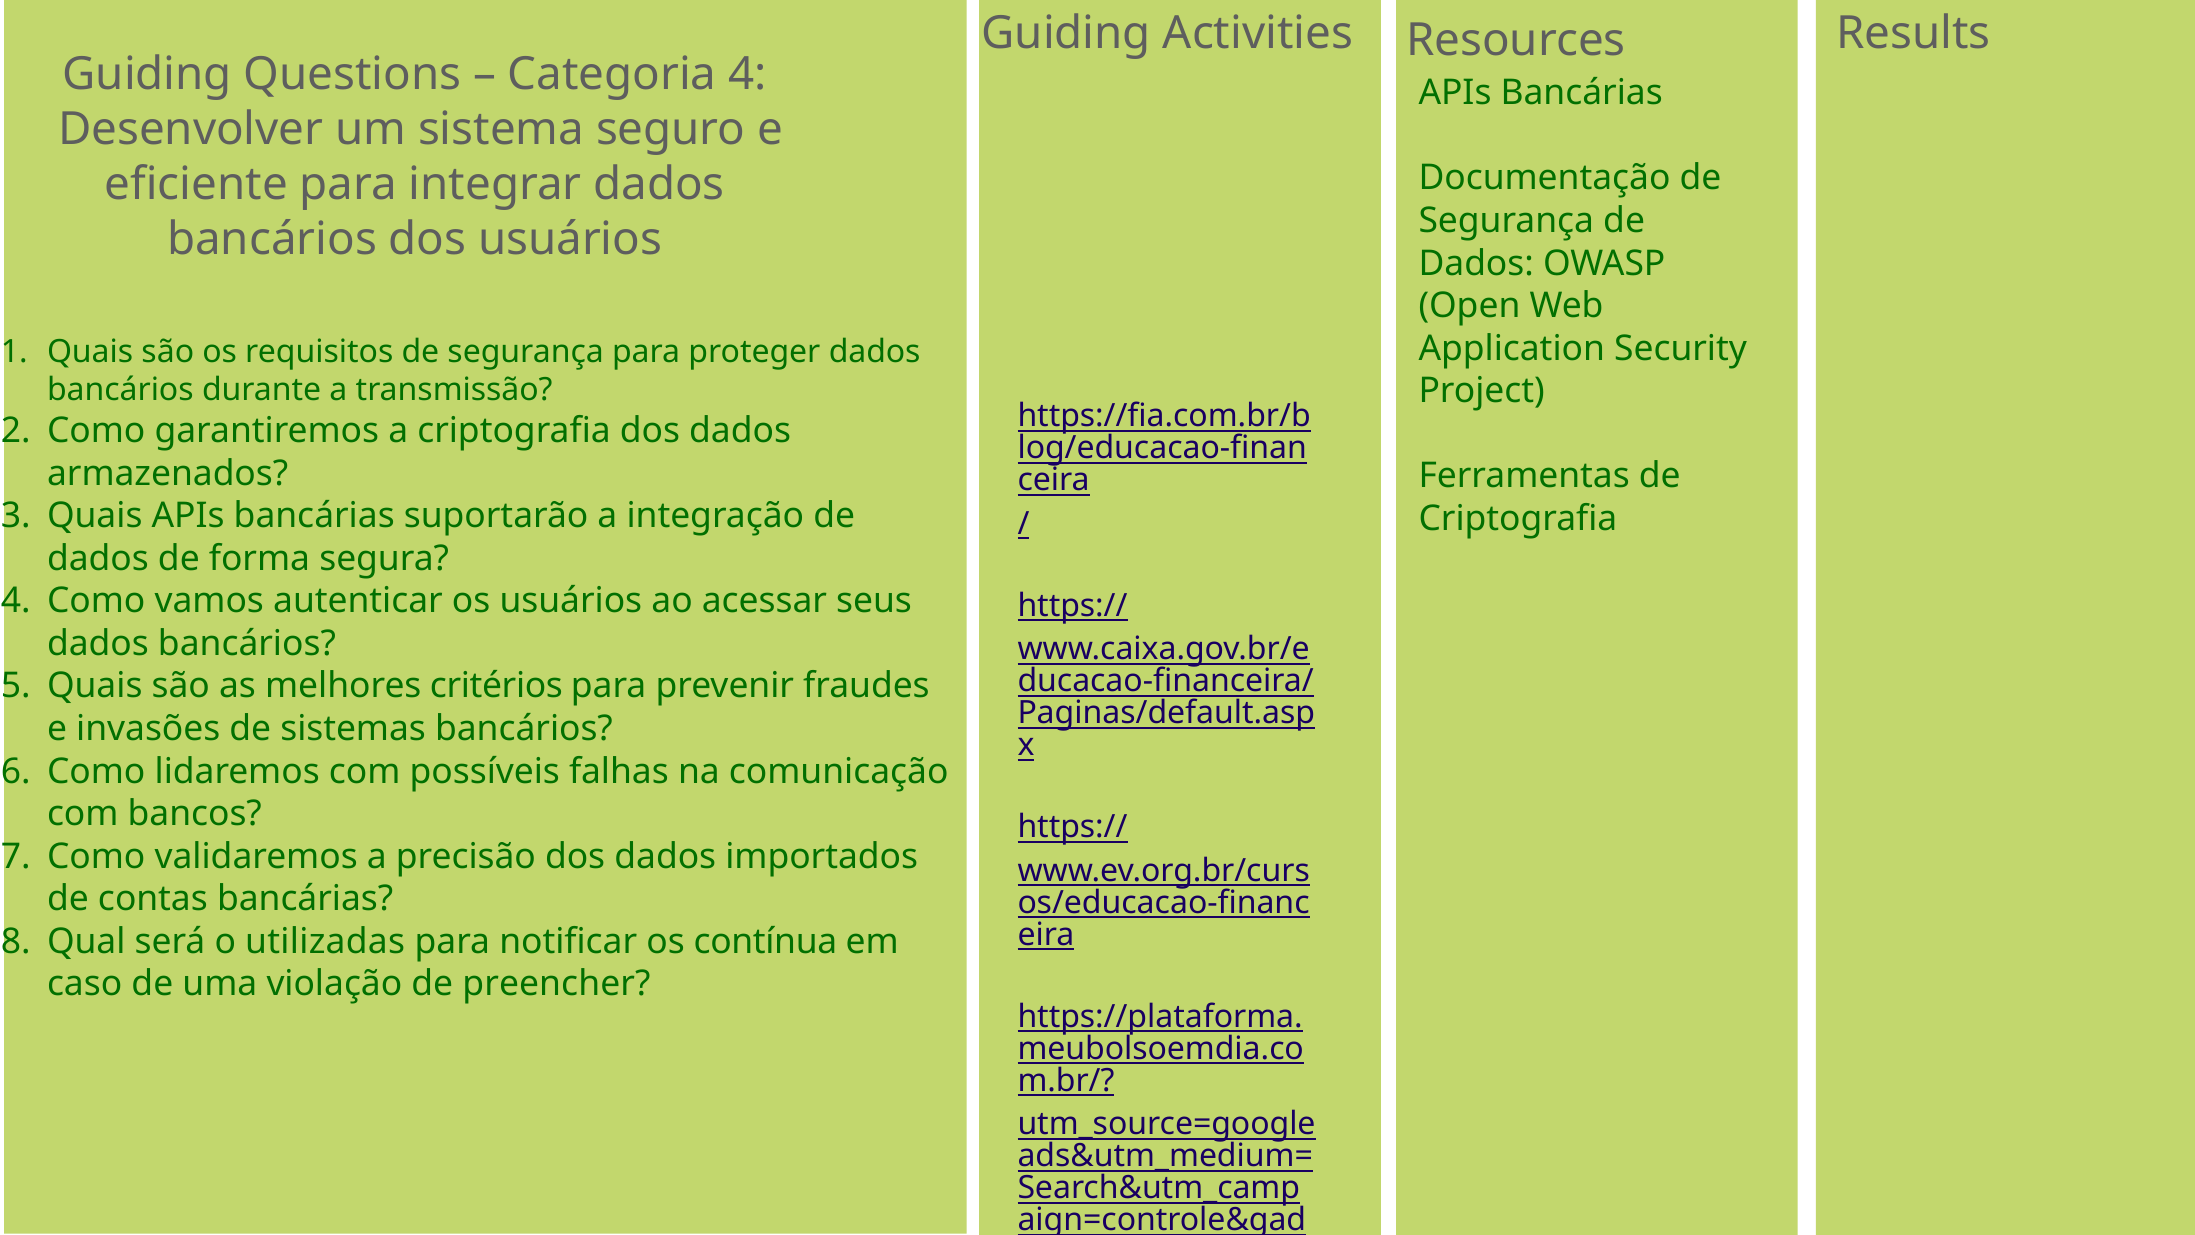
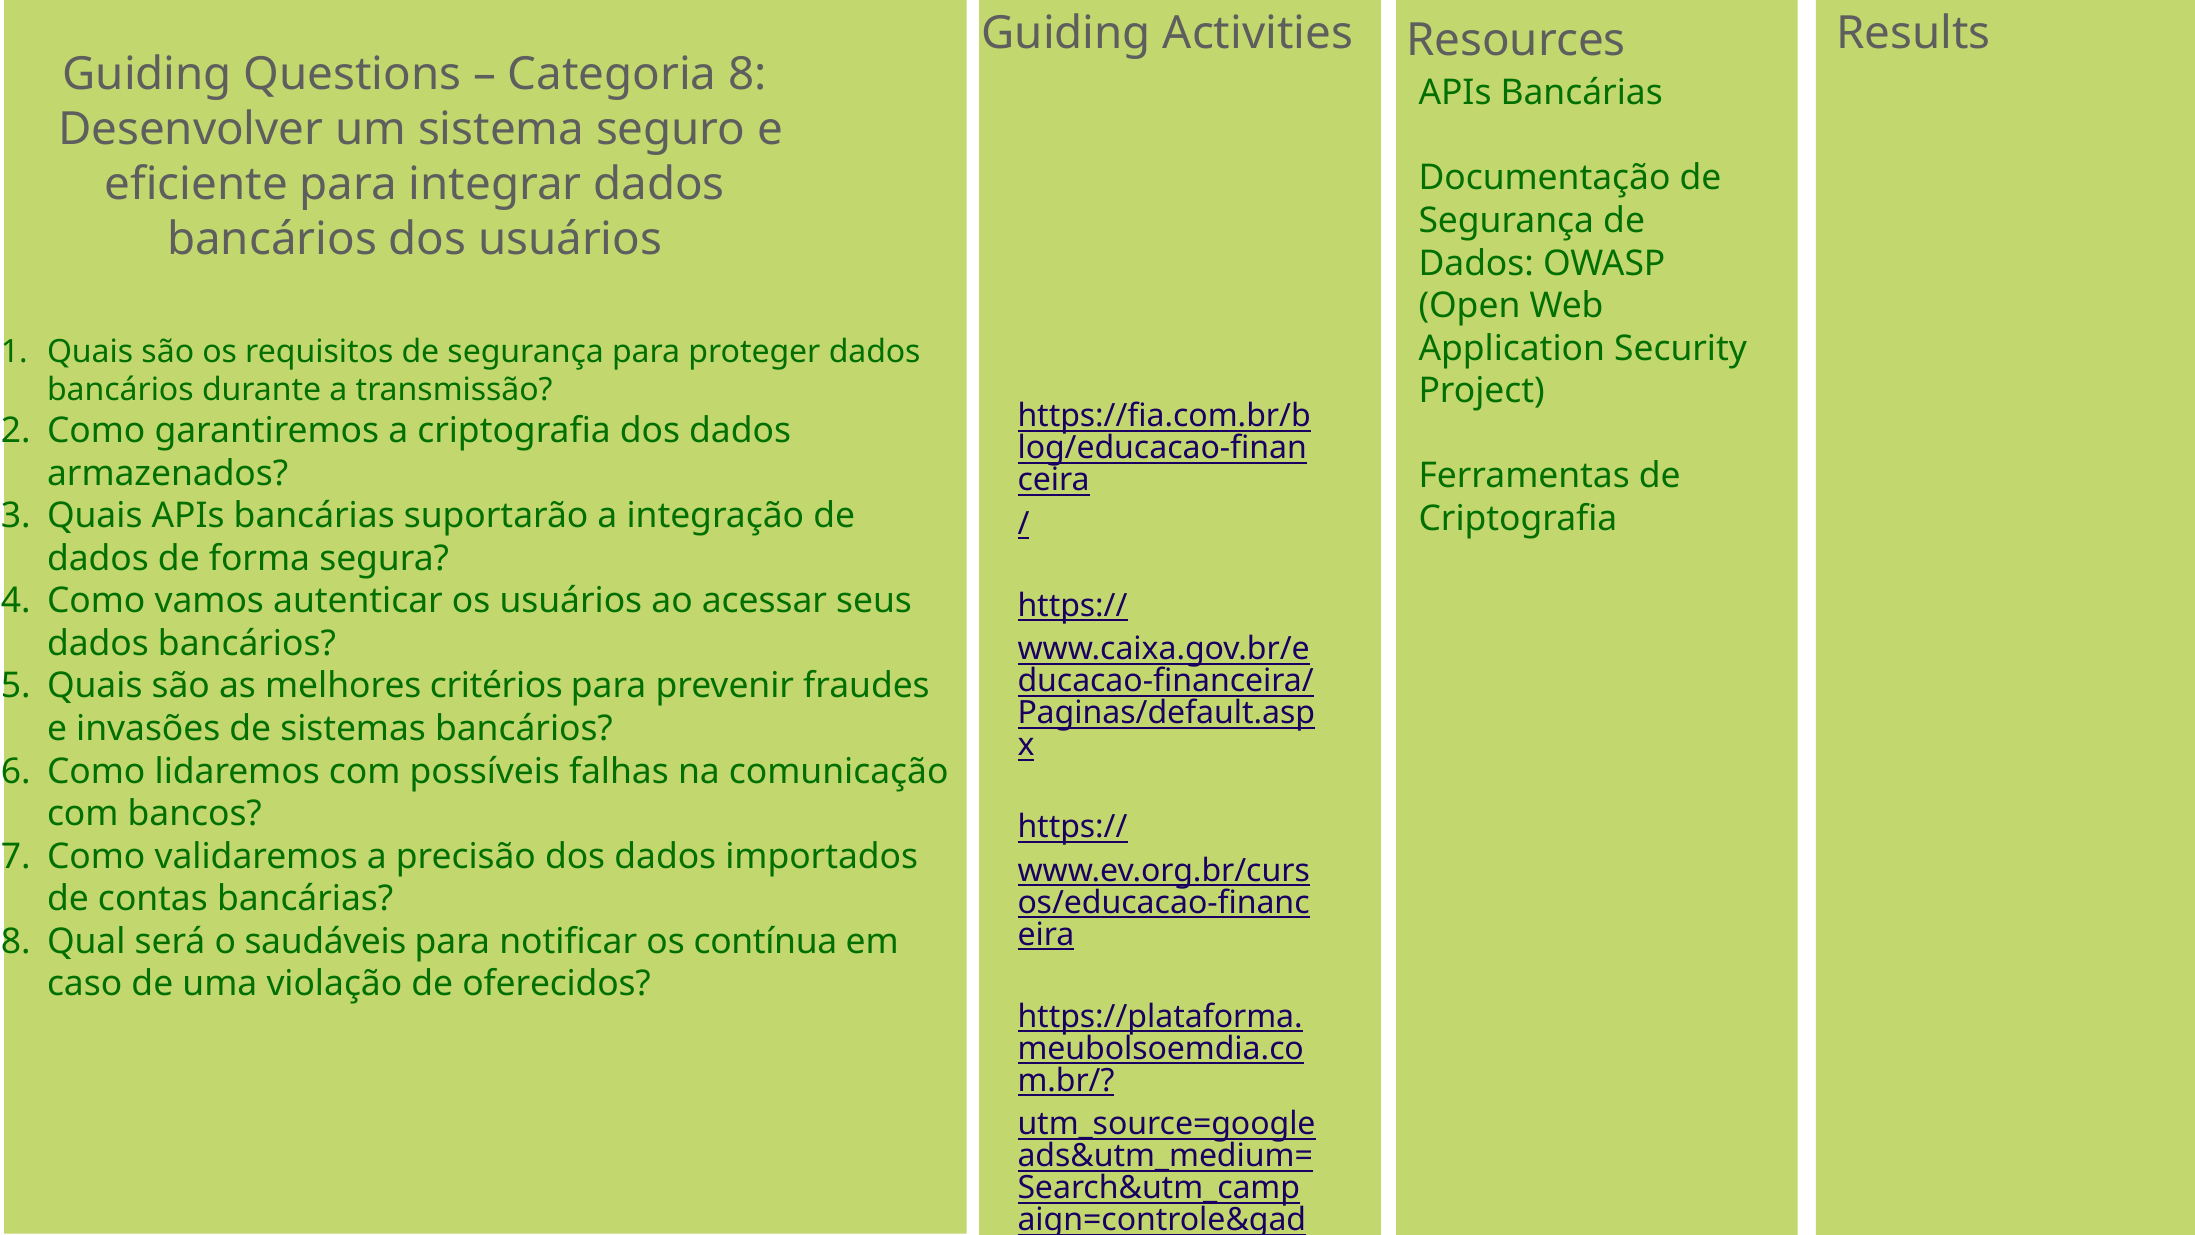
Categoria 4: 4 -> 8
utilizadas: utilizadas -> saudáveis
preencher: preencher -> oferecidos
